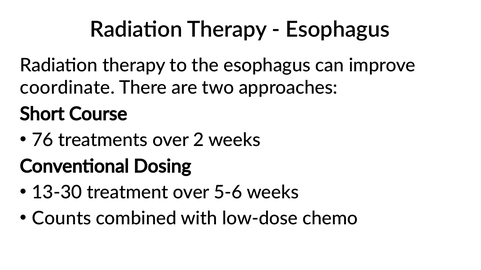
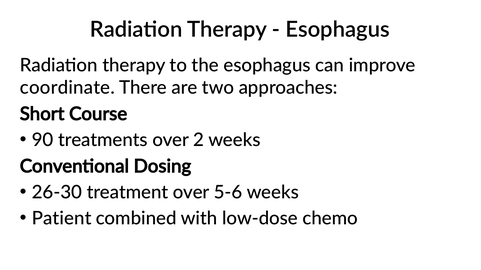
76: 76 -> 90
13-30: 13-30 -> 26-30
Counts: Counts -> Patient
